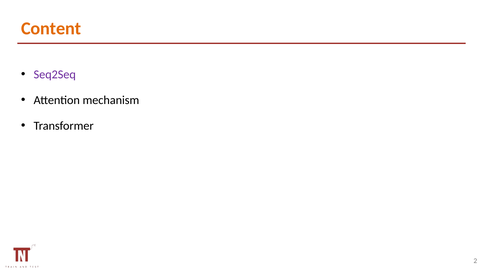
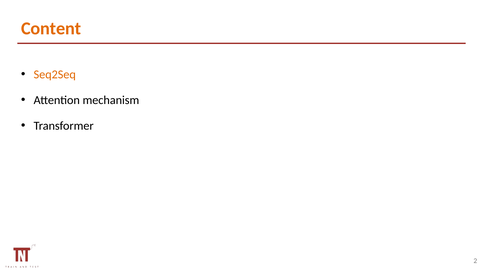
Seq2Seq colour: purple -> orange
